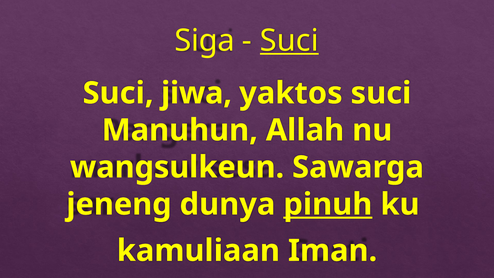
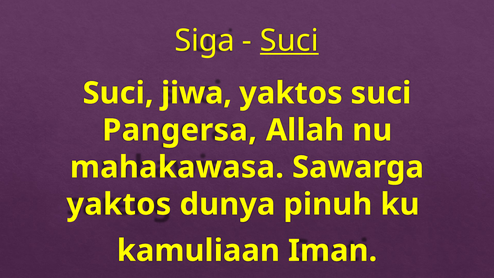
Manuhun: Manuhun -> Pangersa
wangsulkeun: wangsulkeun -> mahakawasa
jeneng at (119, 204): jeneng -> yaktos
pinuh underline: present -> none
